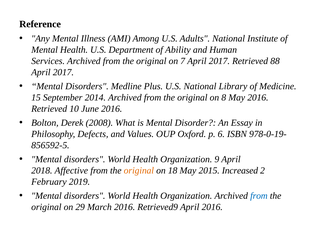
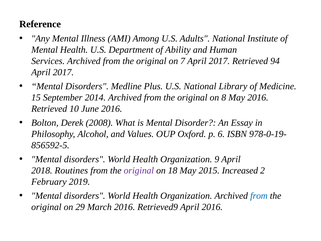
88: 88 -> 94
Defects: Defects -> Alcohol
Affective: Affective -> Routines
original at (139, 170) colour: orange -> purple
